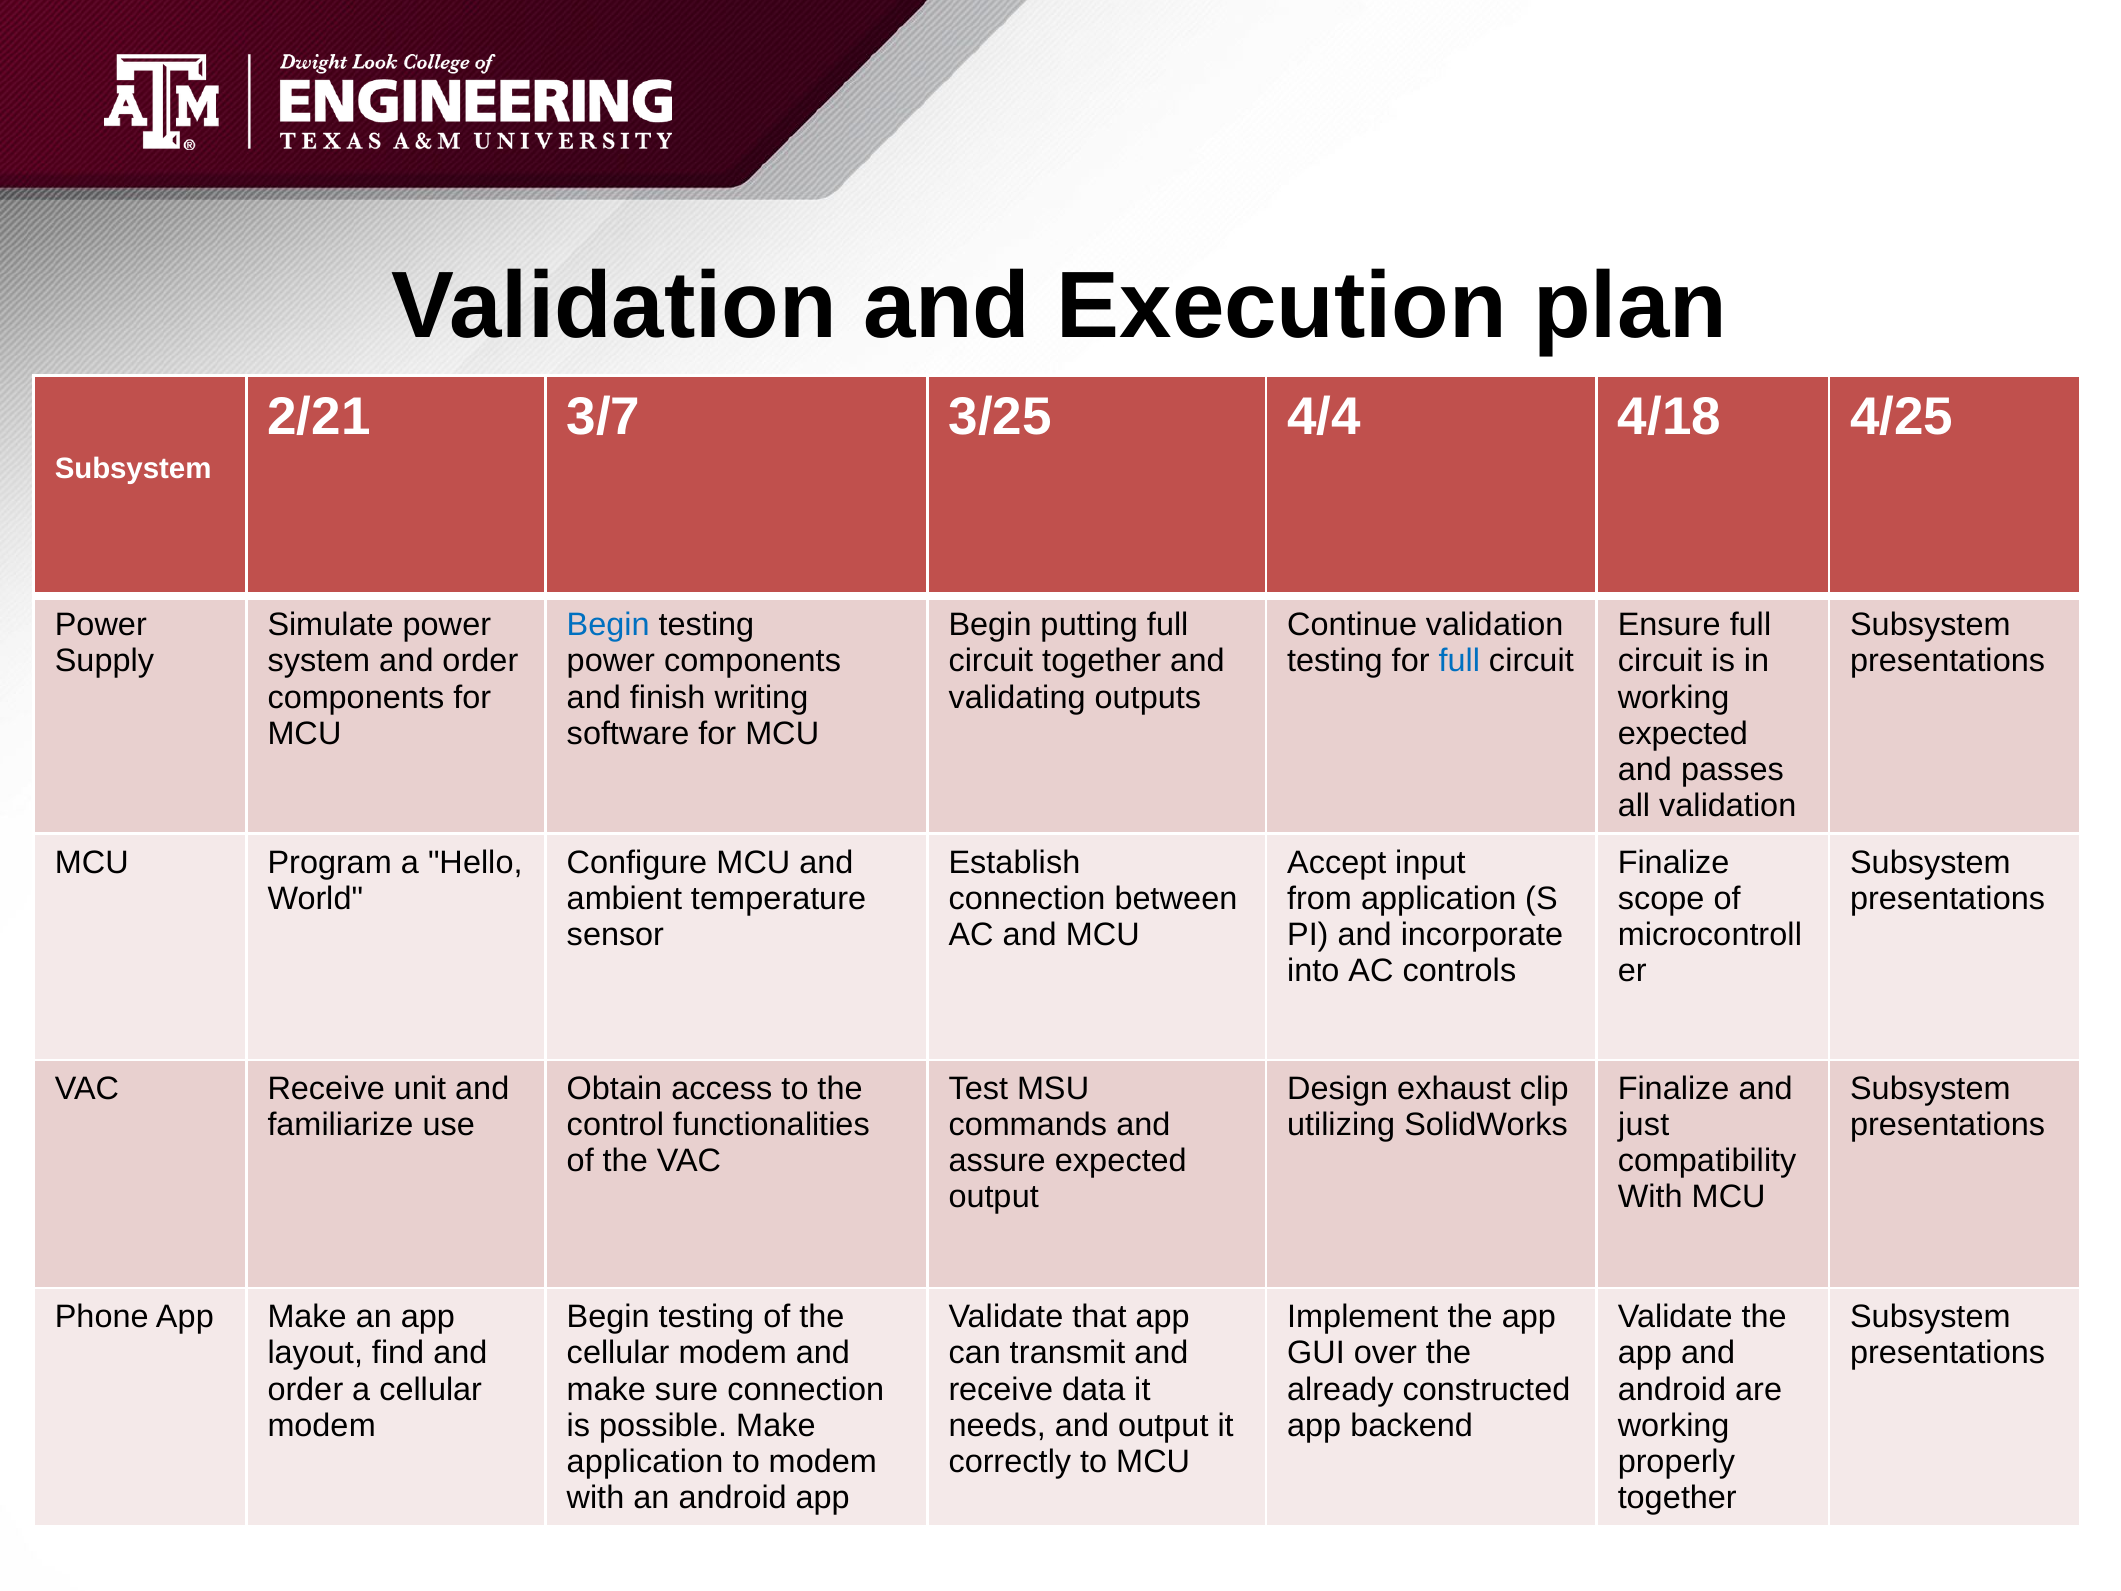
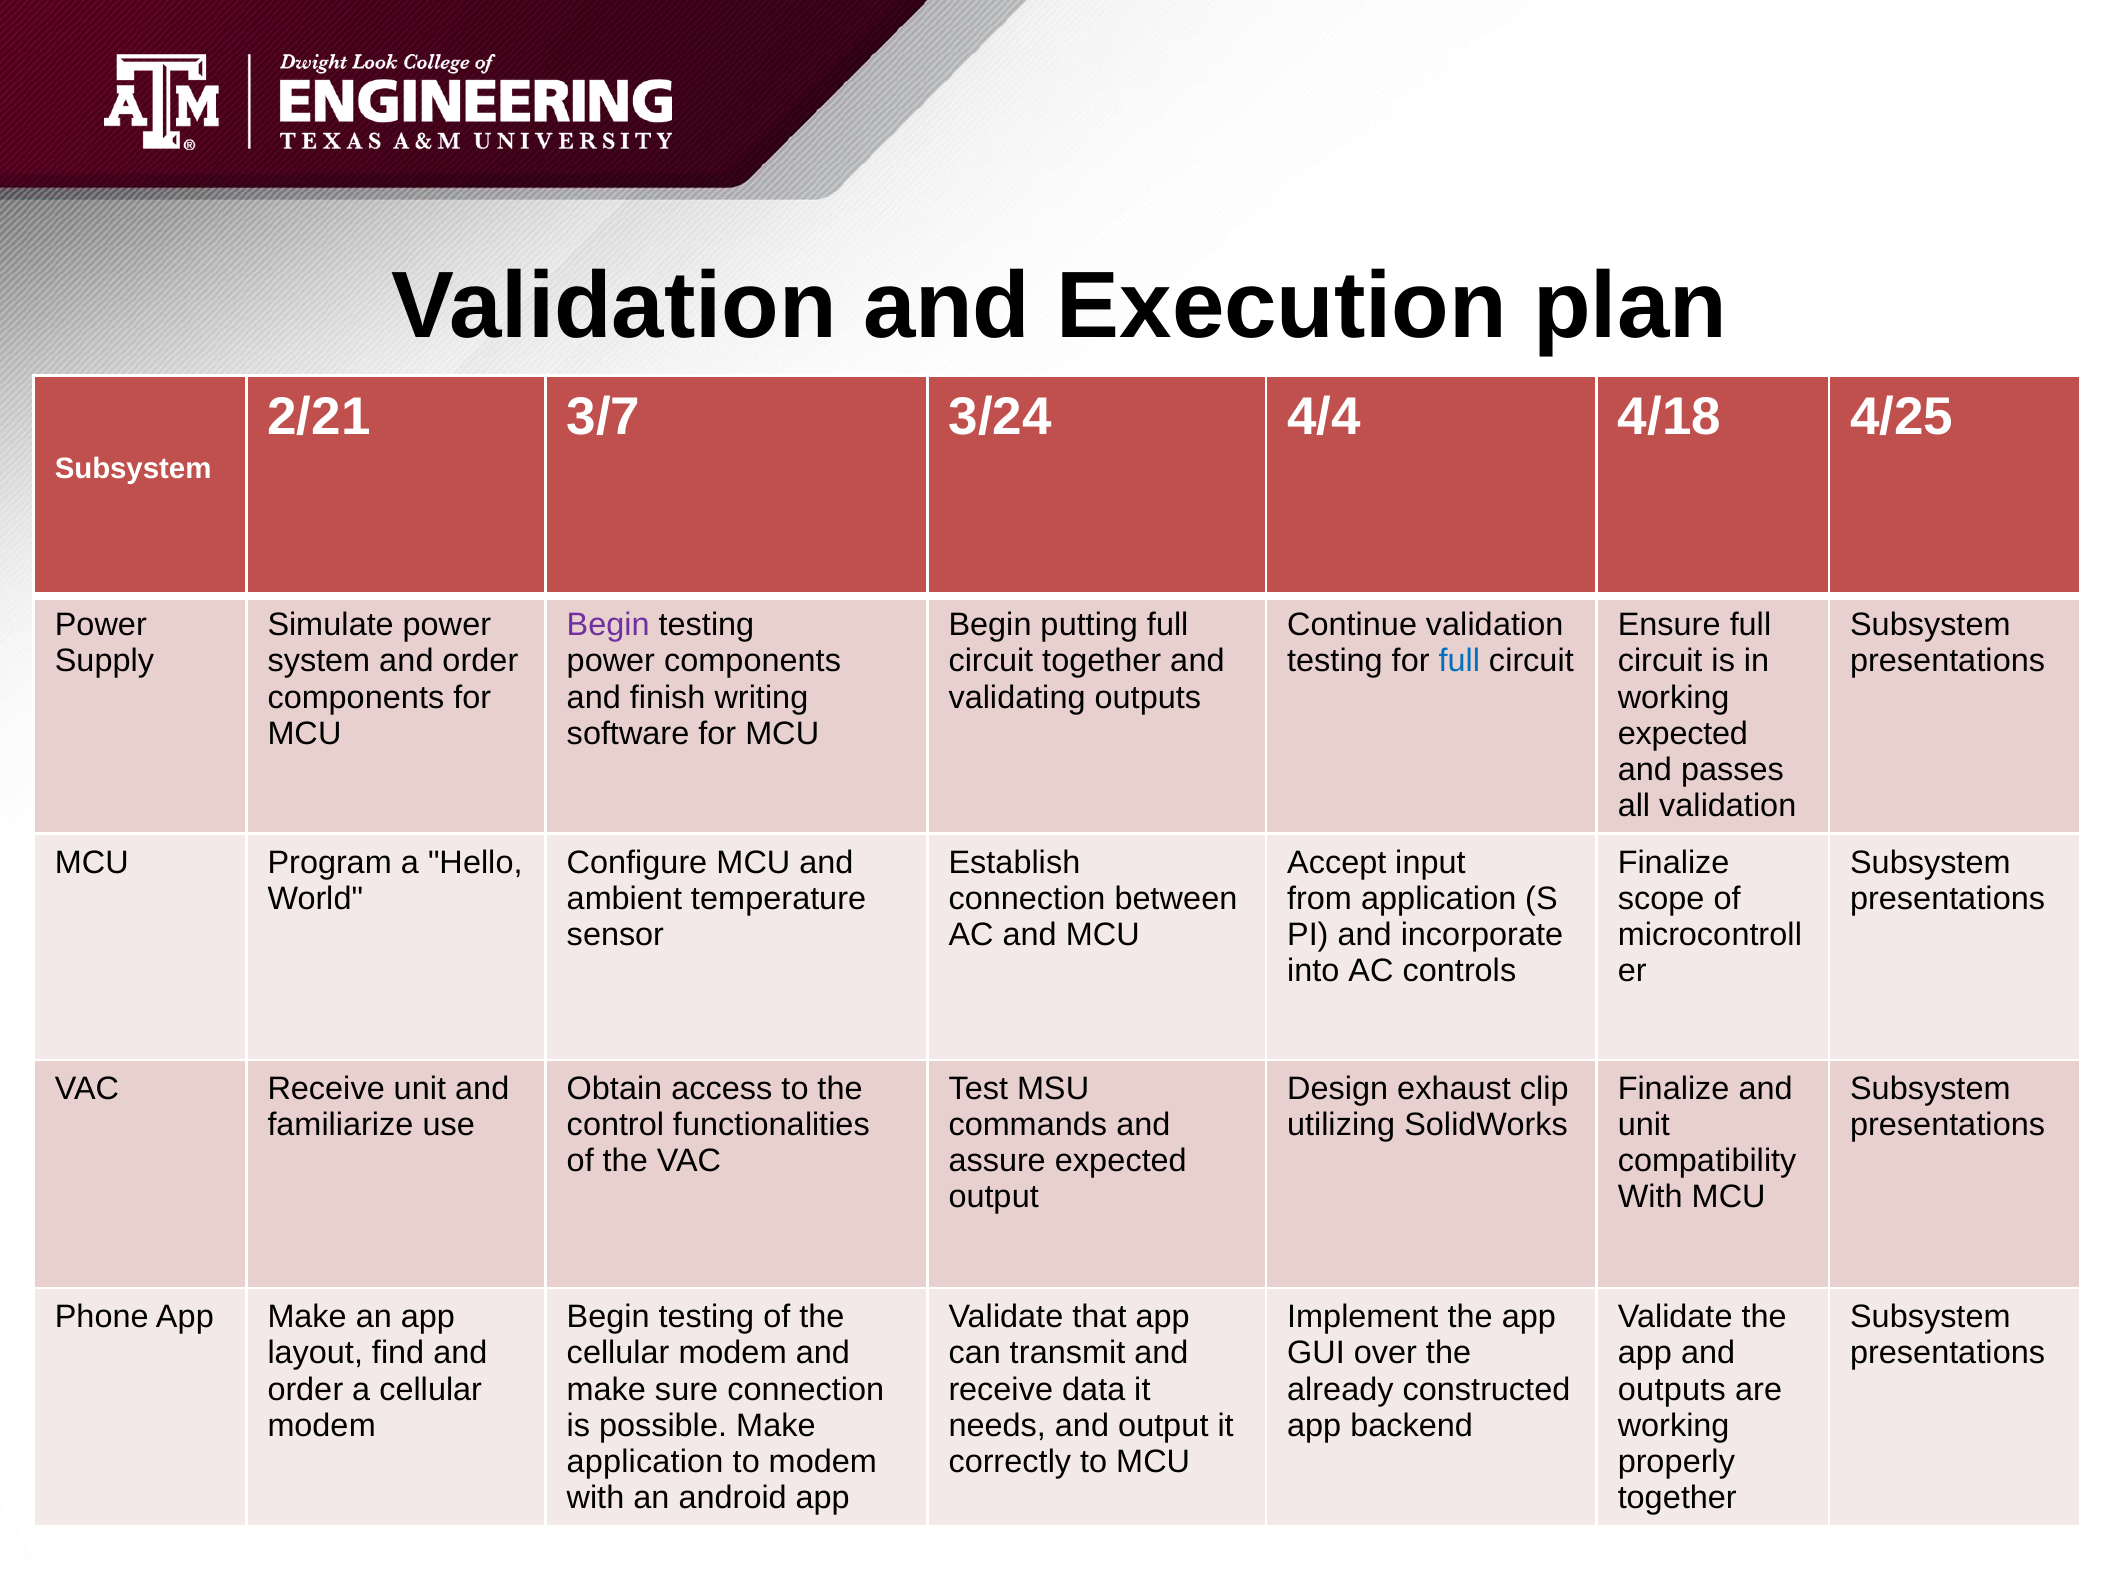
3/25: 3/25 -> 3/24
Begin at (608, 625) colour: blue -> purple
just at (1644, 1125): just -> unit
android at (1672, 1389): android -> outputs
